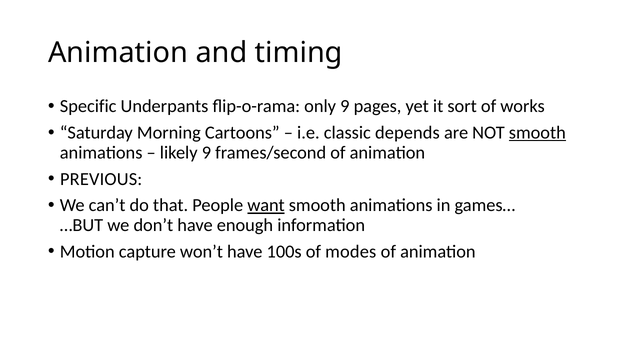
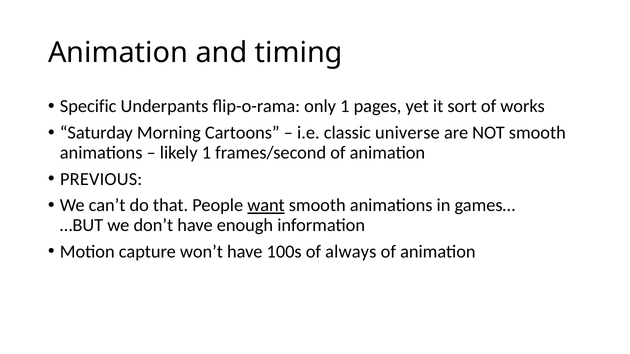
only 9: 9 -> 1
depends: depends -> universe
smooth at (537, 133) underline: present -> none
likely 9: 9 -> 1
modes: modes -> always
